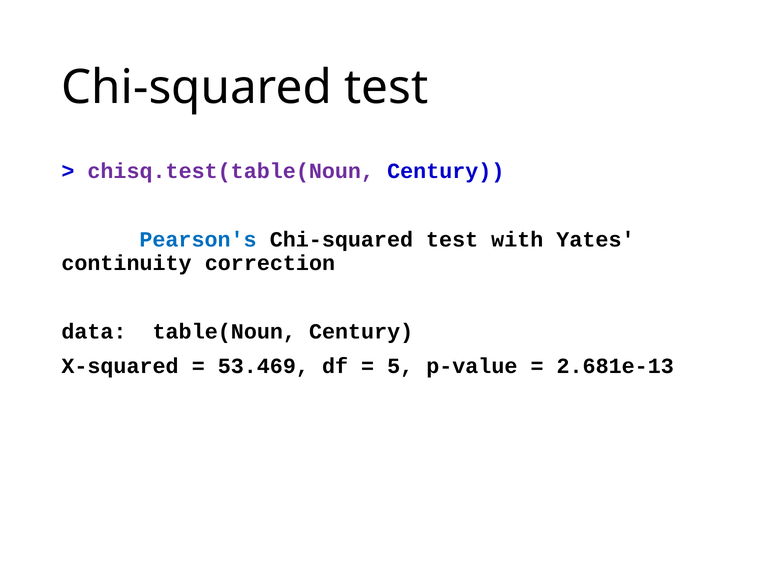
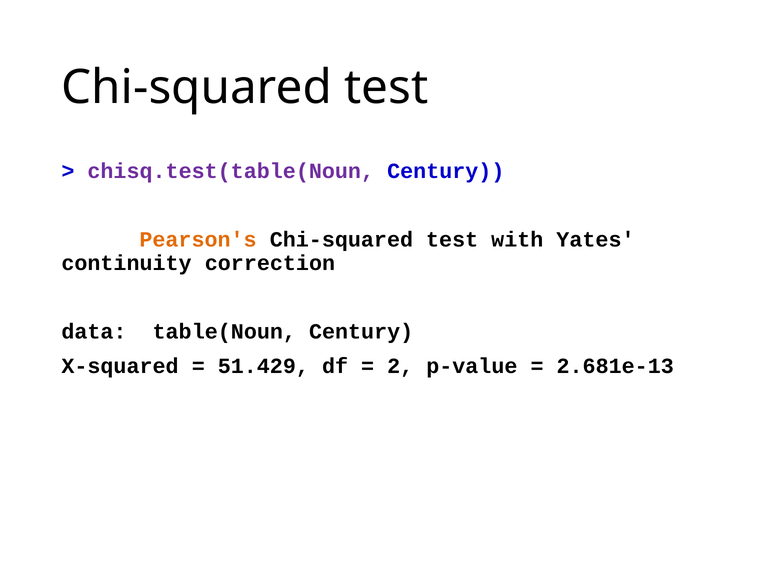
Pearson's colour: blue -> orange
53.469: 53.469 -> 51.429
5: 5 -> 2
